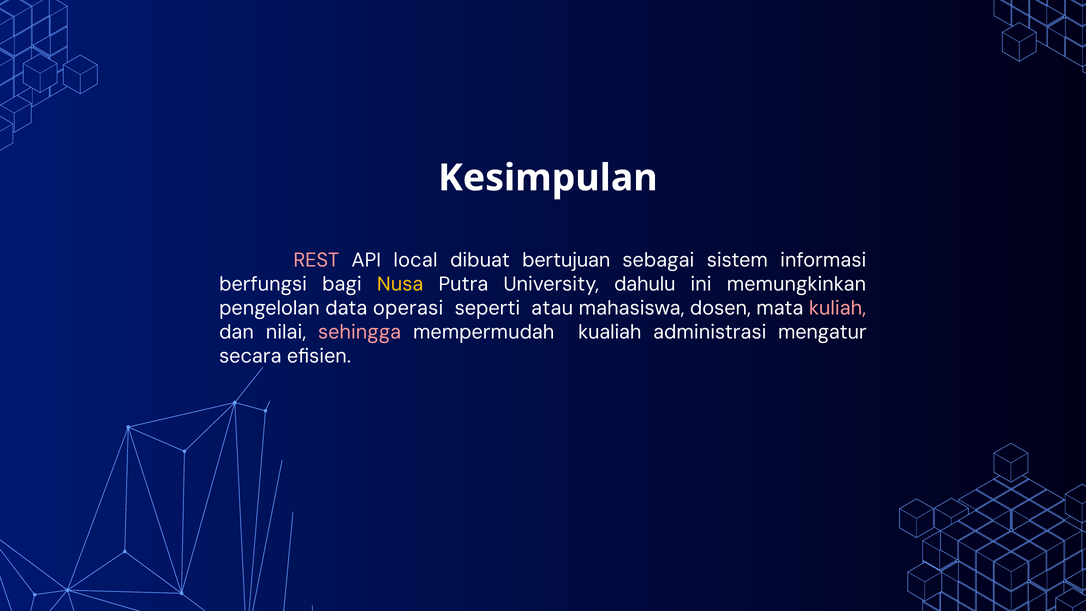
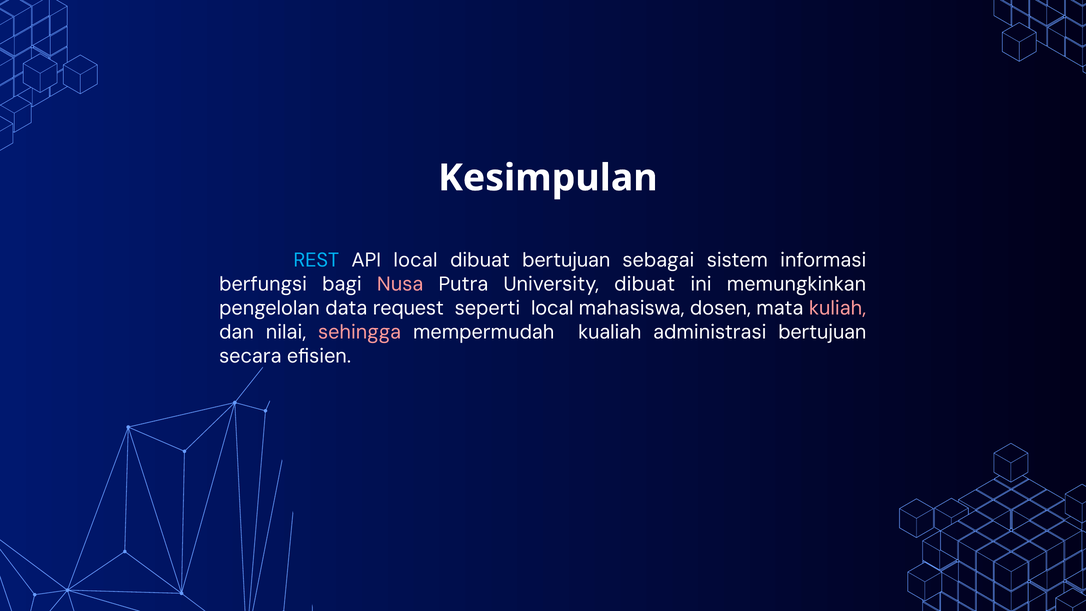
REST colour: pink -> light blue
Nusa colour: yellow -> pink
University dahulu: dahulu -> dibuat
operasi: operasi -> request
seperti atau: atau -> local
administrasi mengatur: mengatur -> bertujuan
